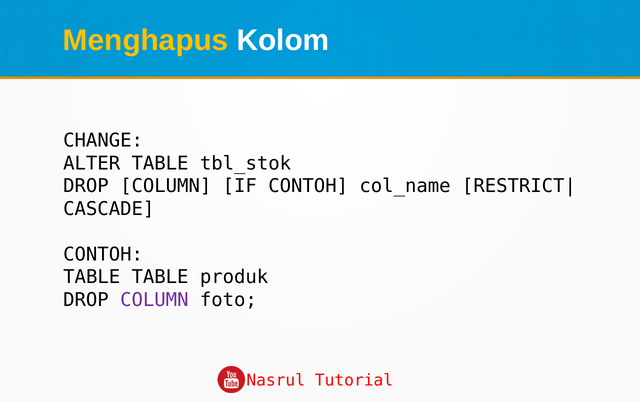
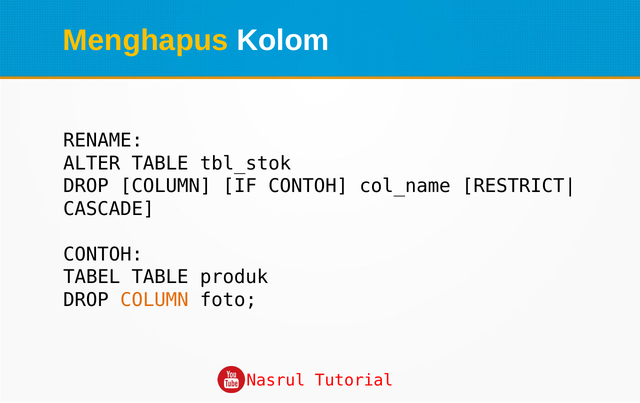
CHANGE: CHANGE -> RENAME
TABLE at (92, 277): TABLE -> TABEL
COLUMN at (154, 300) colour: purple -> orange
